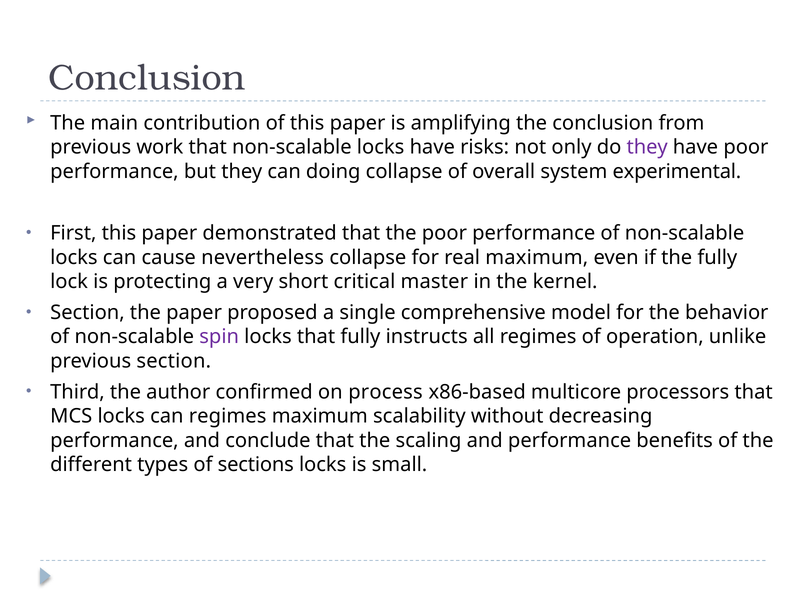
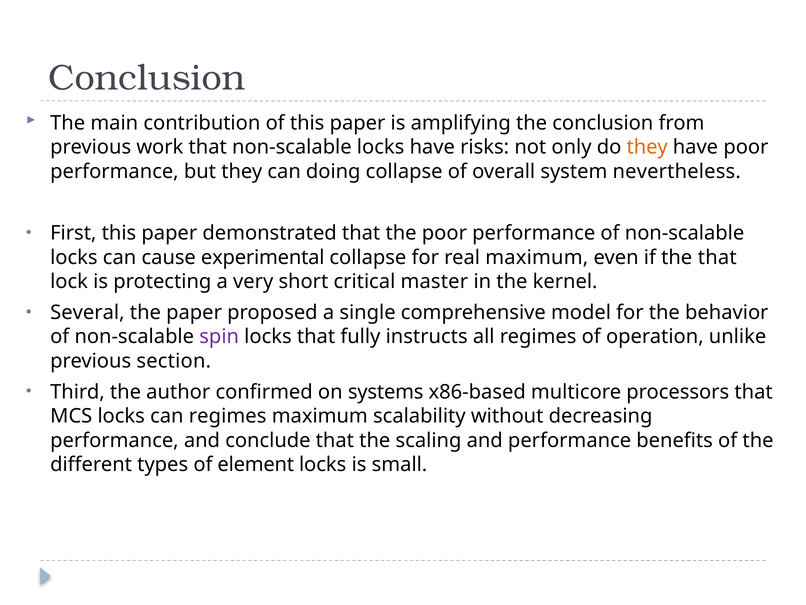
they at (647, 147) colour: purple -> orange
experimental: experimental -> nevertheless
nevertheless: nevertheless -> experimental
the fully: fully -> that
Section at (87, 312): Section -> Several
process: process -> systems
sections: sections -> element
